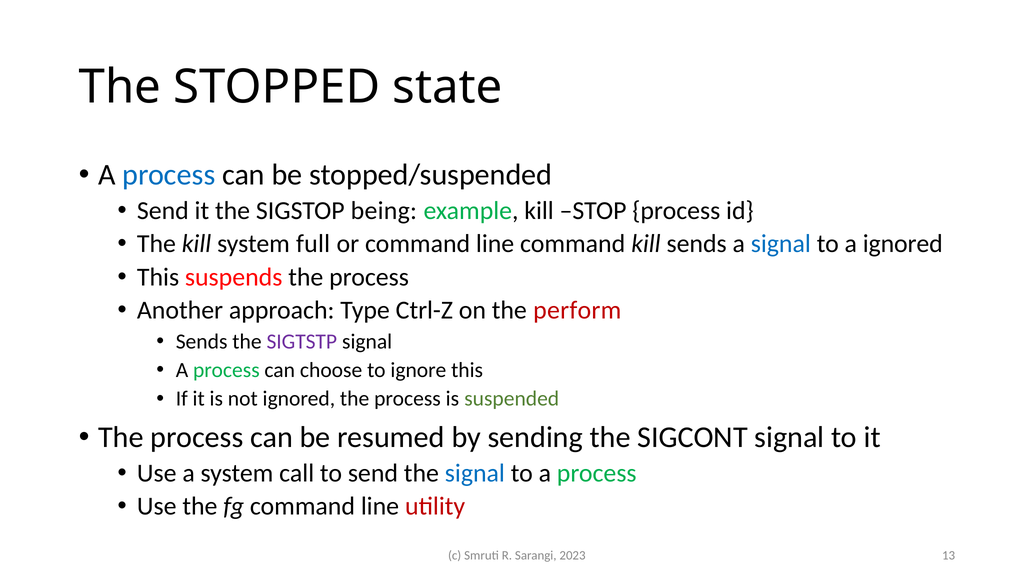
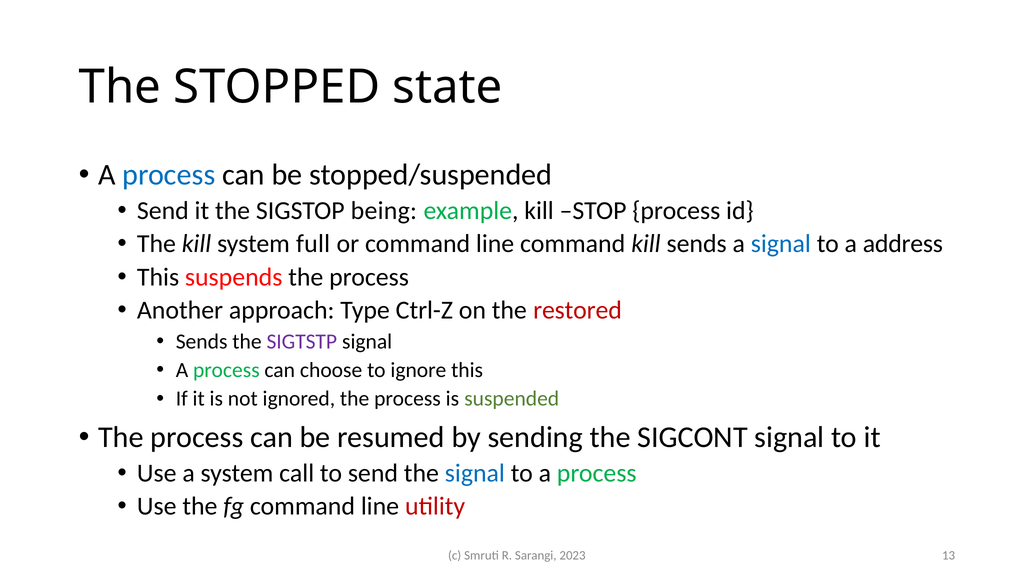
a ignored: ignored -> address
perform: perform -> restored
